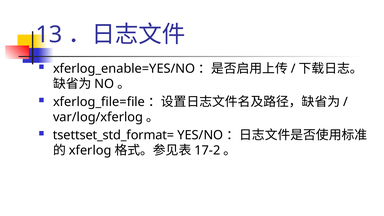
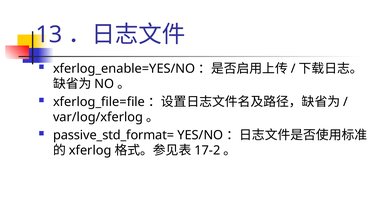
tsettset_std_format=: tsettset_std_format= -> passive_std_format=
